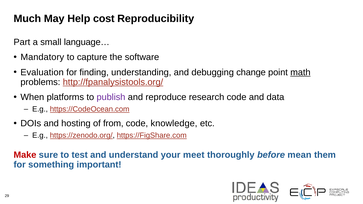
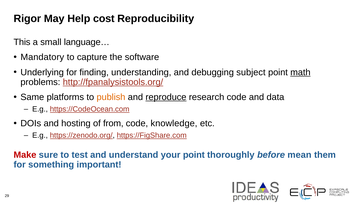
Much: Much -> Rigor
Part: Part -> This
Evaluation: Evaluation -> Underlying
change: change -> subject
When: When -> Same
publish colour: purple -> orange
reproduce underline: none -> present
your meet: meet -> point
